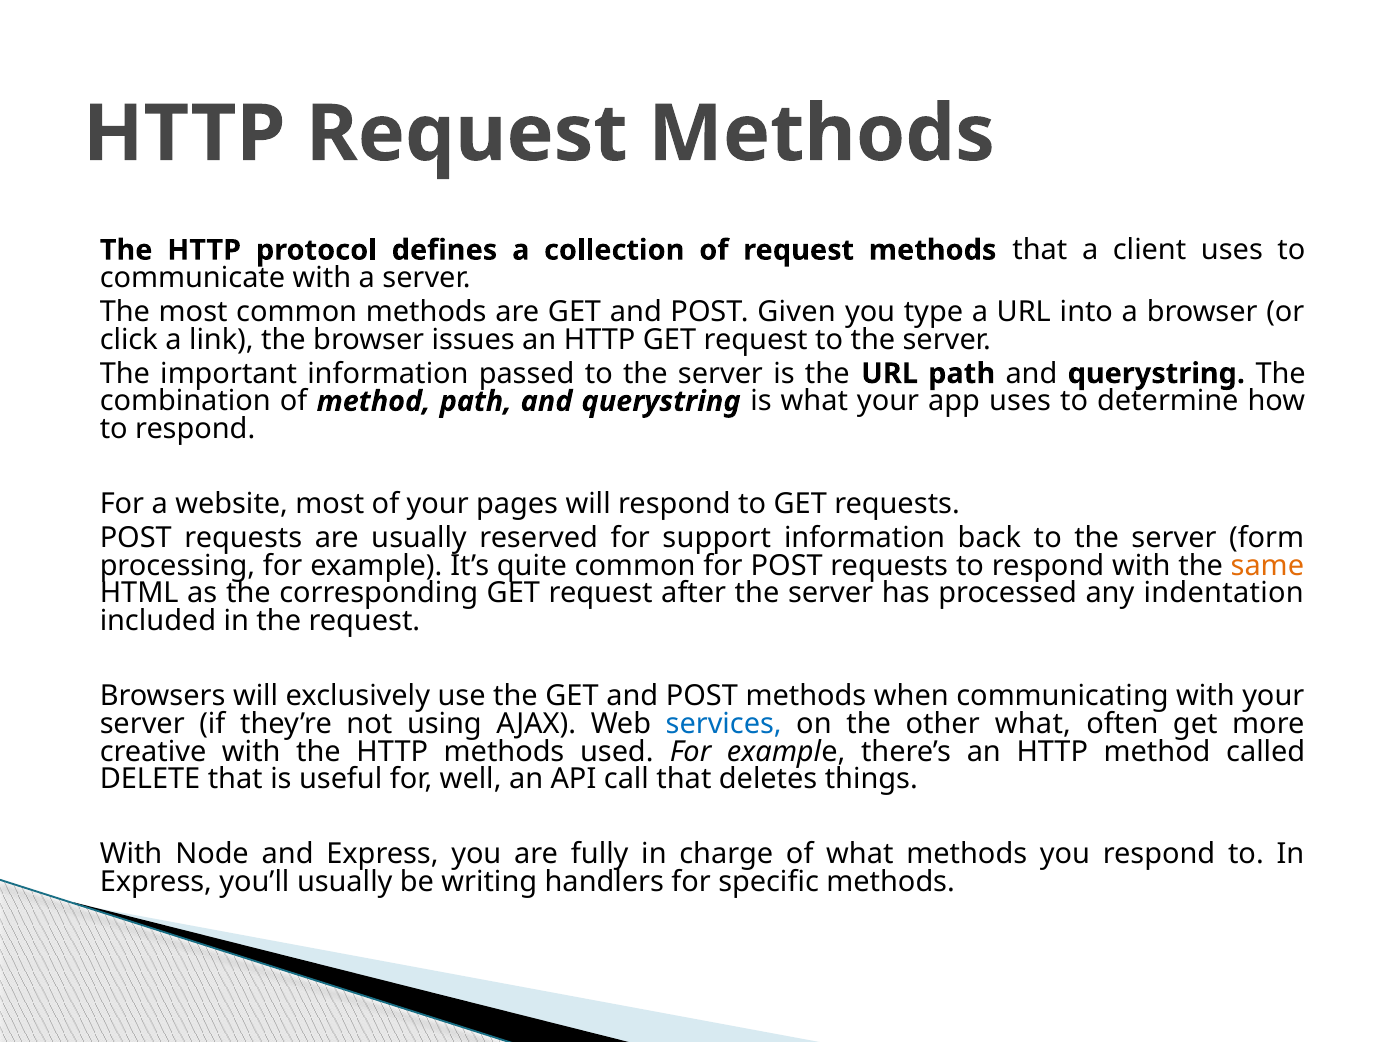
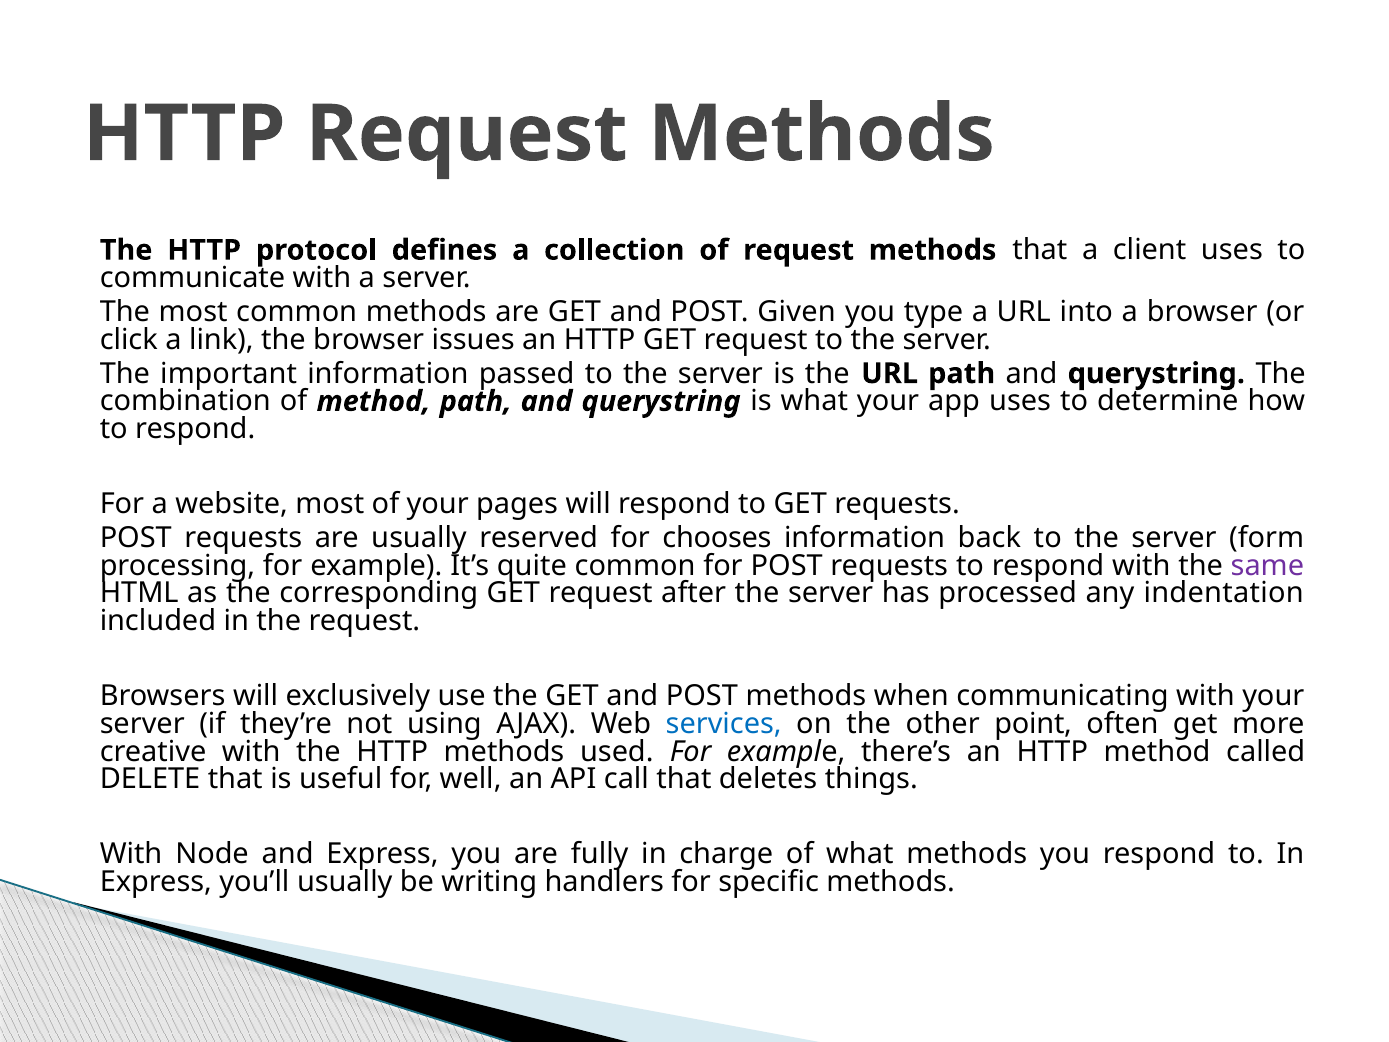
support: support -> chooses
same colour: orange -> purple
other what: what -> point
